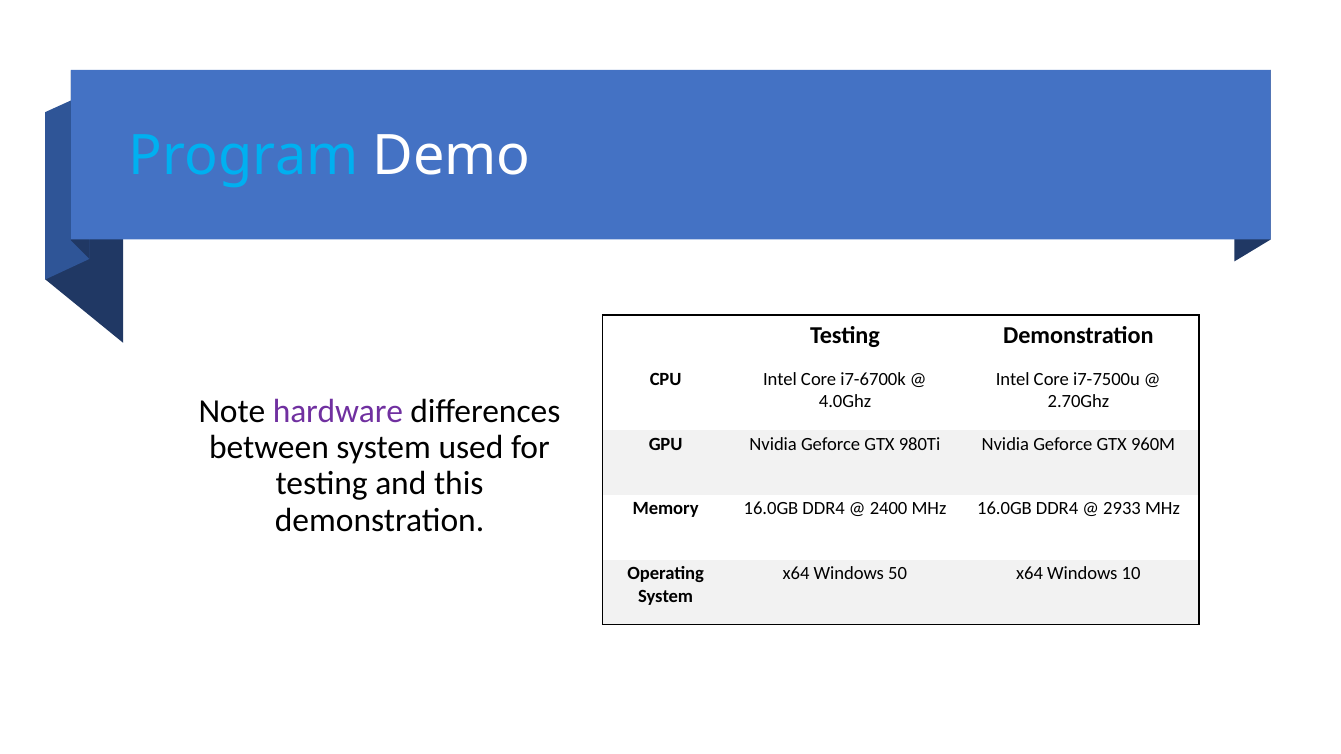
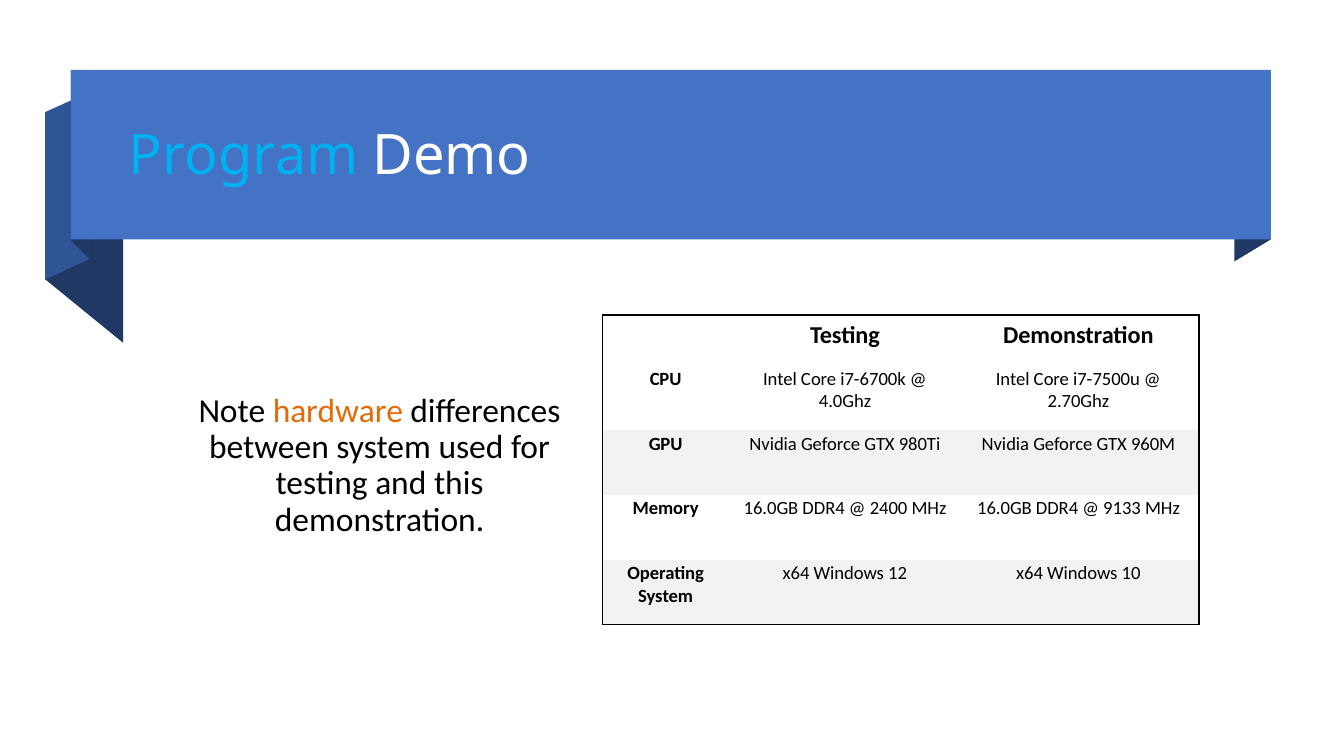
hardware colour: purple -> orange
2933: 2933 -> 9133
50: 50 -> 12
